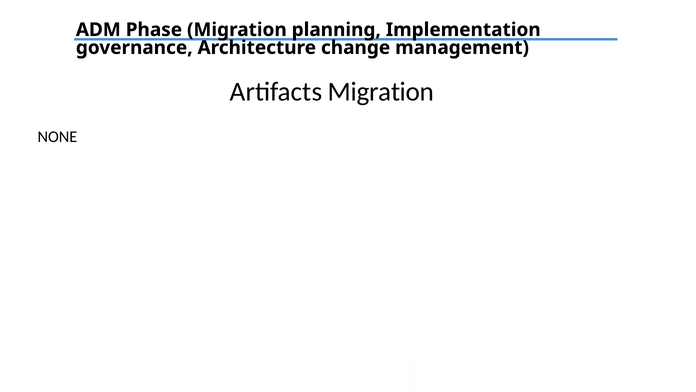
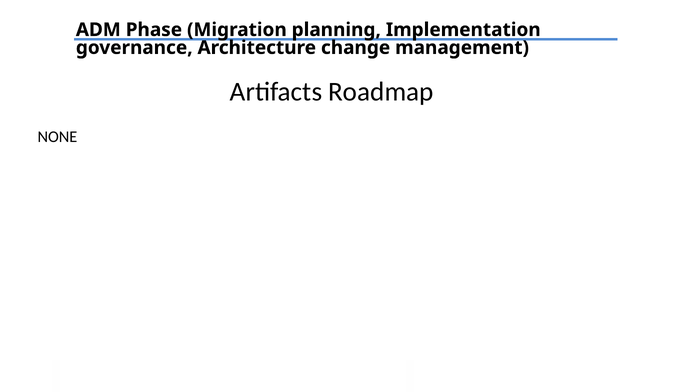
Artifacts Migration: Migration -> Roadmap
